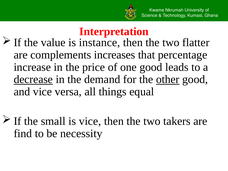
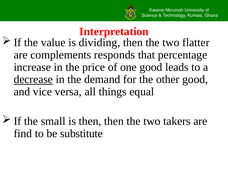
instance: instance -> dividing
increases: increases -> responds
other underline: present -> none
is vice: vice -> then
necessity: necessity -> substitute
